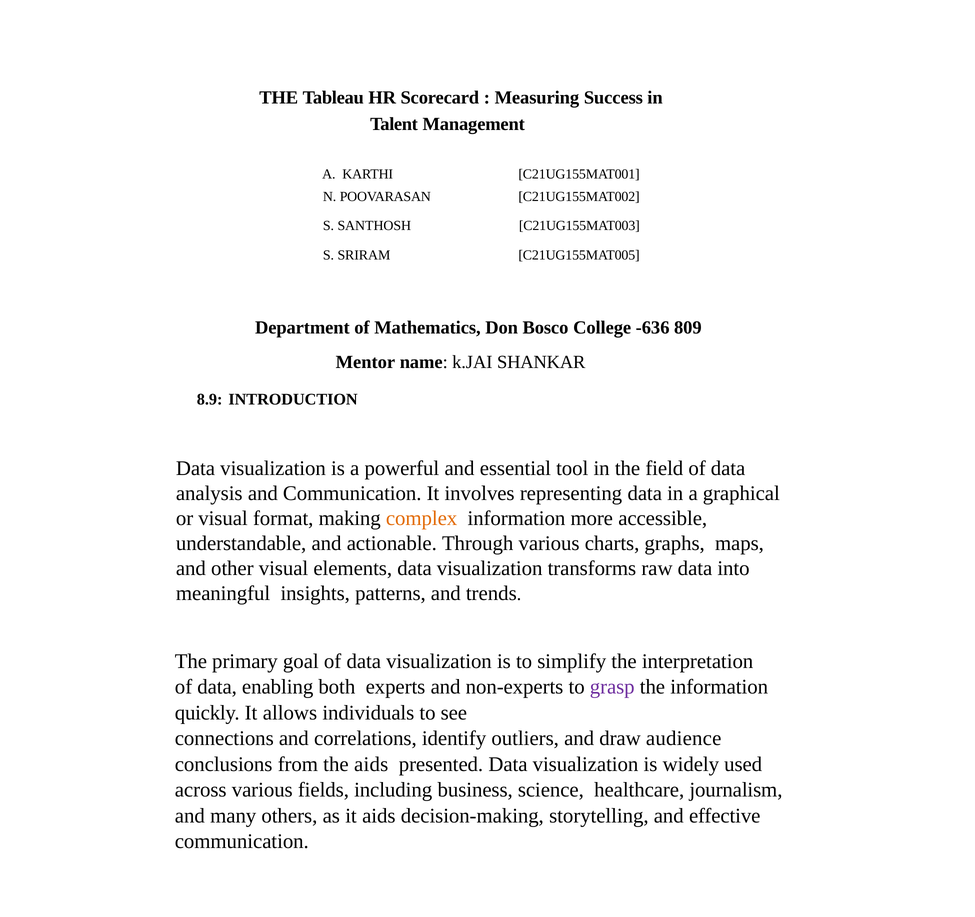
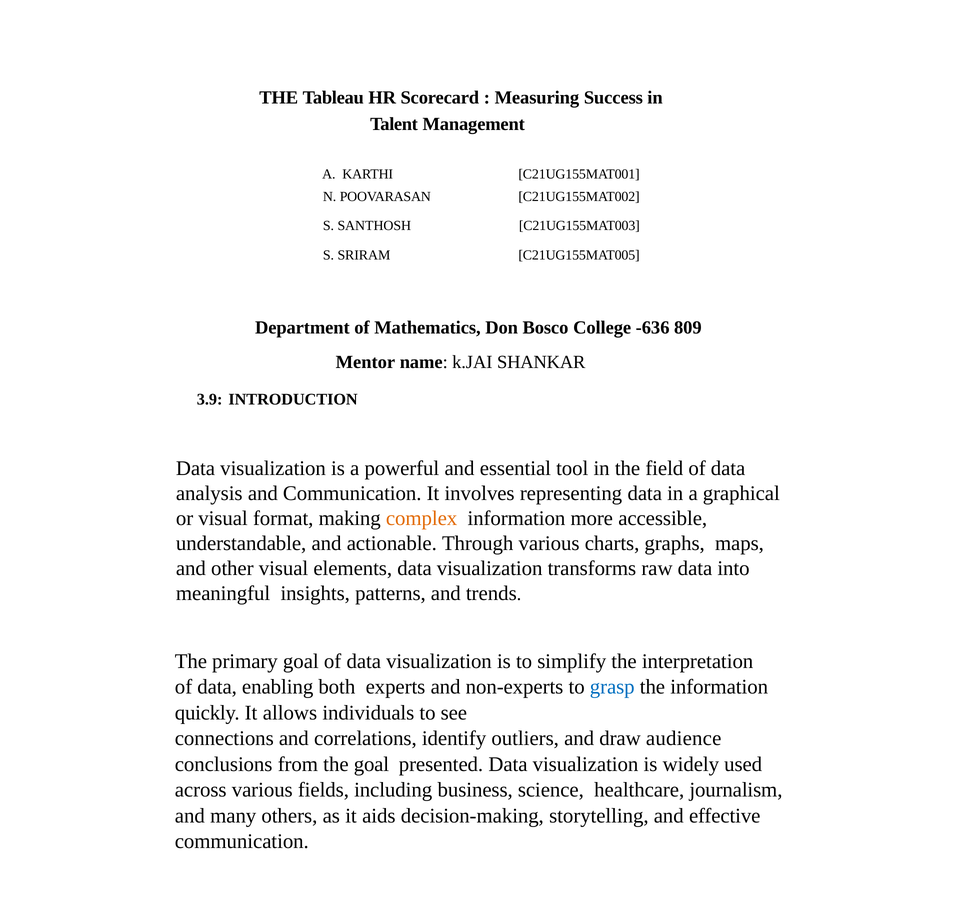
8.9: 8.9 -> 3.9
grasp colour: purple -> blue
the aids: aids -> goal
